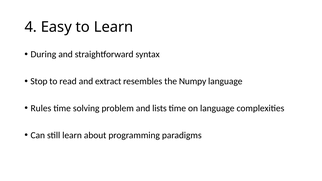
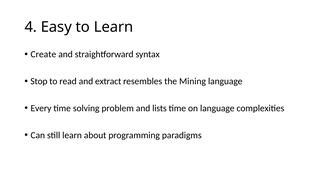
During: During -> Create
Numpy: Numpy -> Mining
Rules: Rules -> Every
